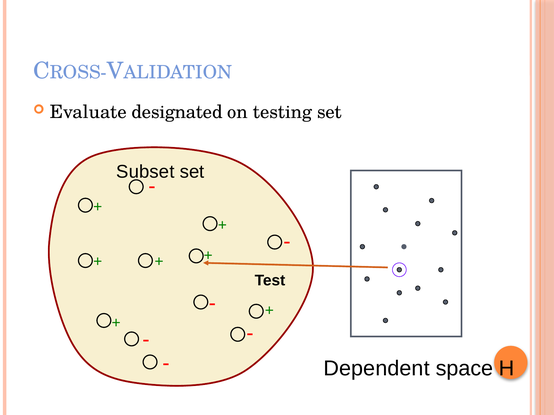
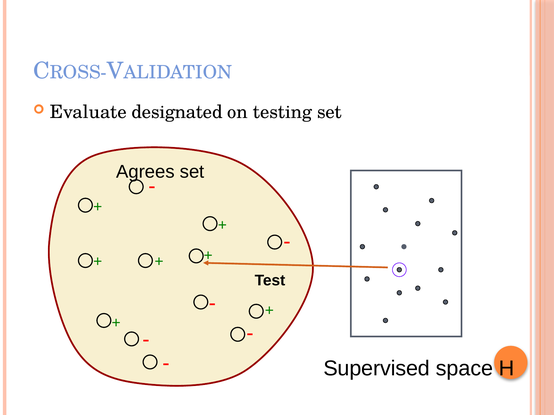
Subset: Subset -> Agrees
Dependent: Dependent -> Supervised
